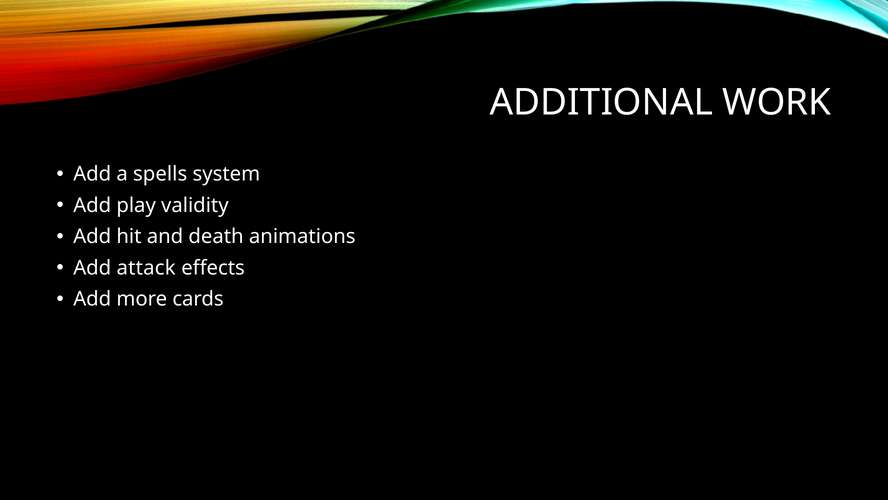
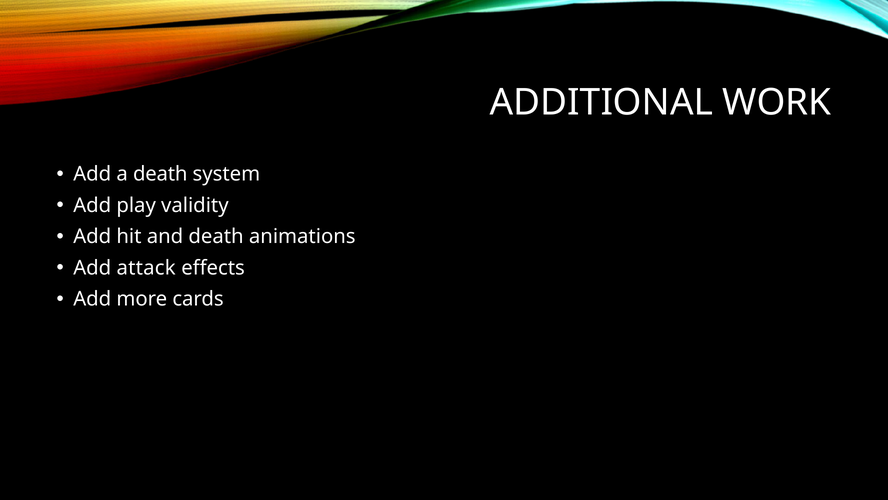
a spells: spells -> death
